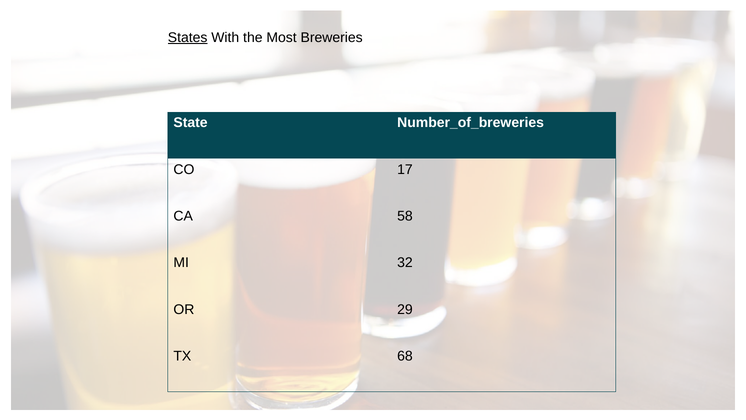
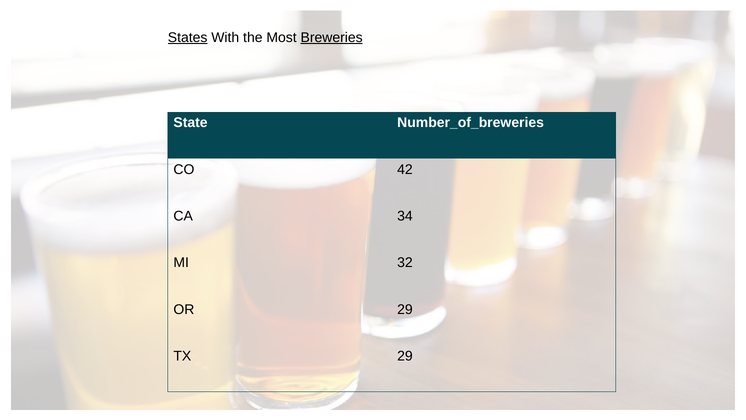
Breweries underline: none -> present
17: 17 -> 42
58: 58 -> 34
TX 68: 68 -> 29
